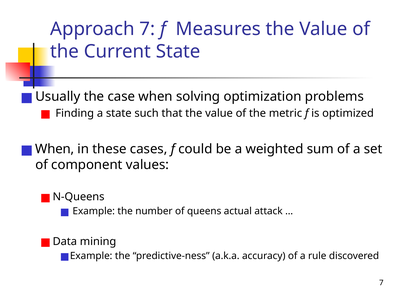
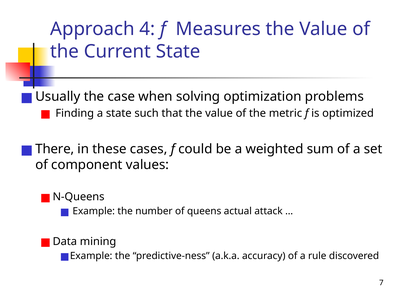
Approach 7: 7 -> 4
When at (55, 149): When -> There
